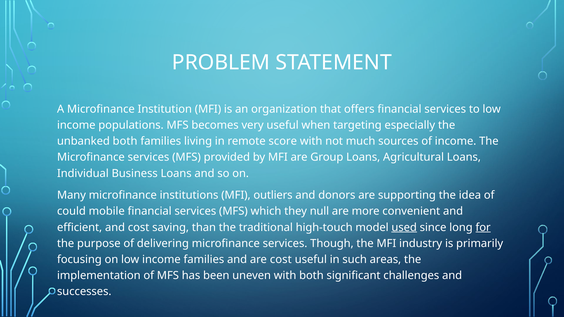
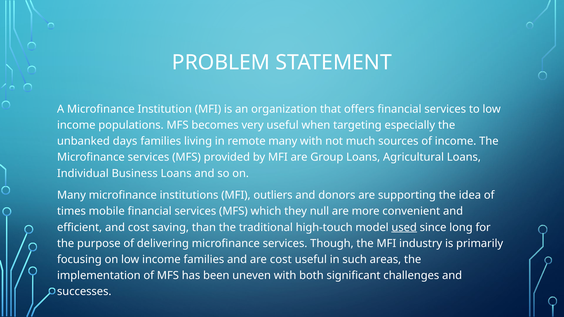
unbanked both: both -> days
remote score: score -> many
could: could -> times
for underline: present -> none
